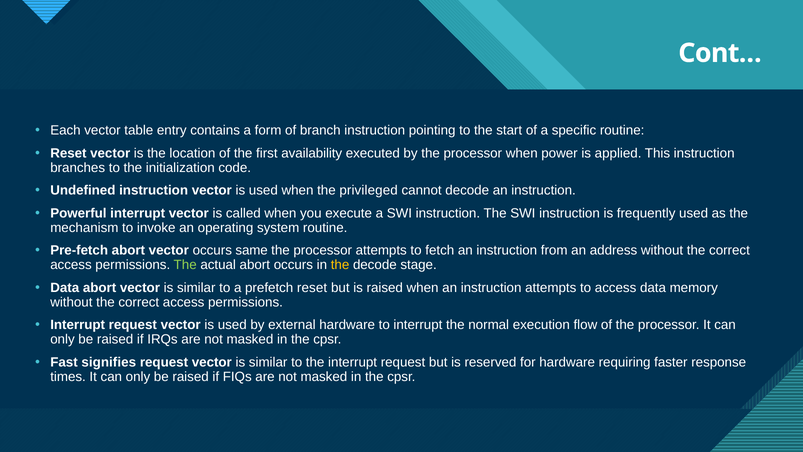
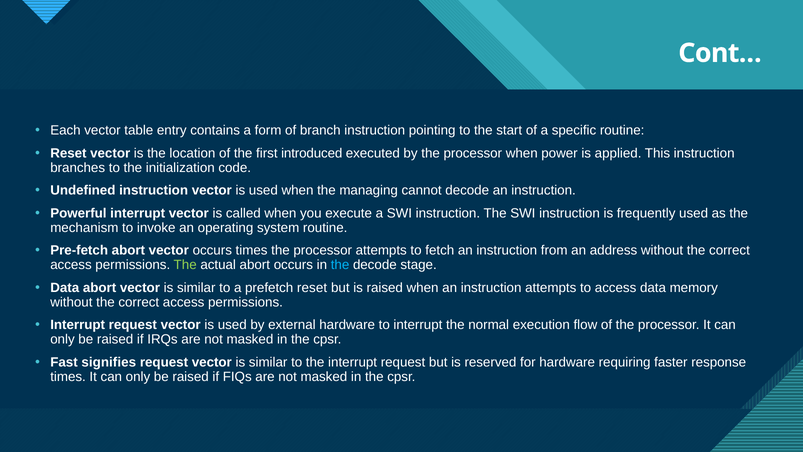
availability: availability -> introduced
privileged: privileged -> managing
occurs same: same -> times
the at (340, 265) colour: yellow -> light blue
